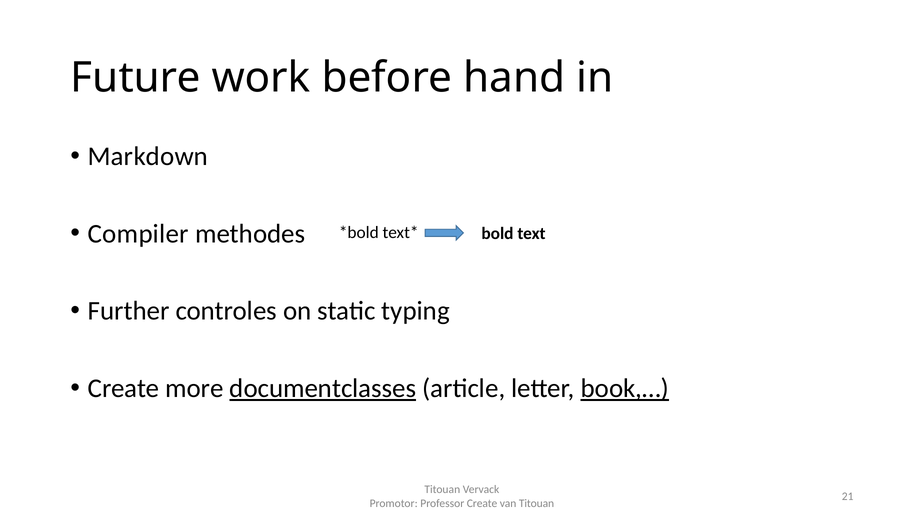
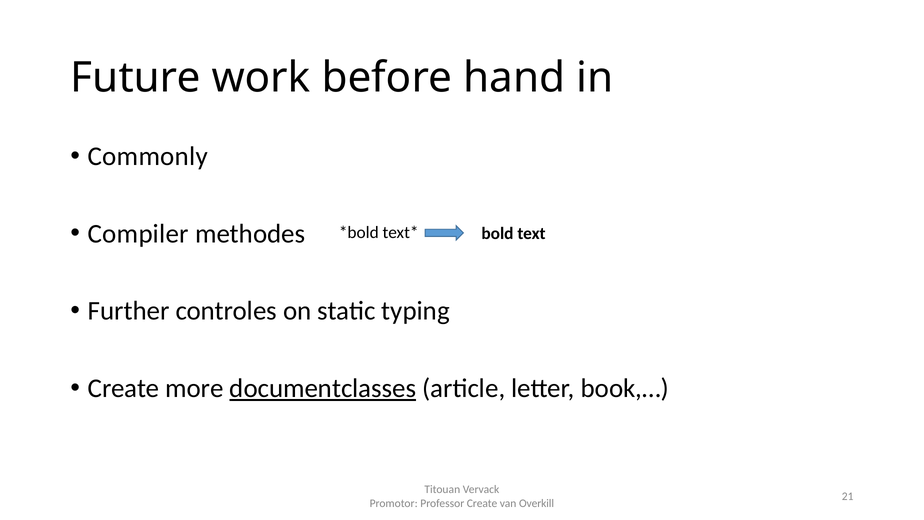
Markdown: Markdown -> Commonly
book,… underline: present -> none
van Titouan: Titouan -> Overkill
